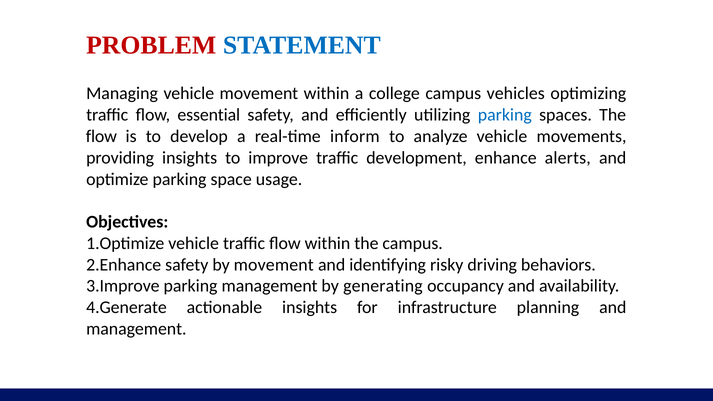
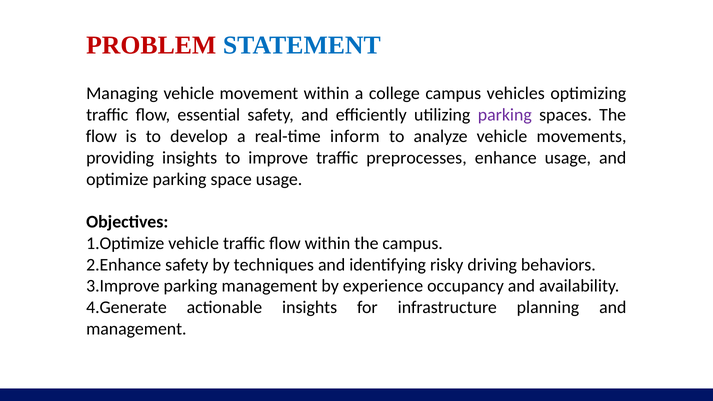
parking at (505, 115) colour: blue -> purple
development: development -> preprocesses
enhance alerts: alerts -> usage
by movement: movement -> techniques
generating: generating -> experience
